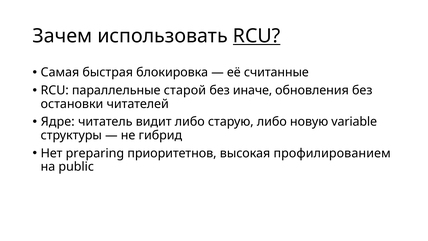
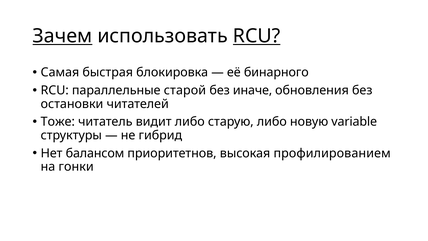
Зачем underline: none -> present
считанные: считанные -> бинарного
Ядре: Ядре -> Тоже
preparing: preparing -> балансом
public: public -> гонки
